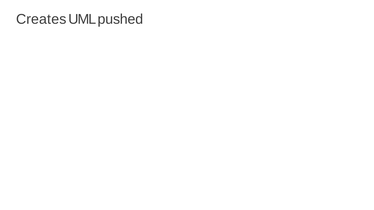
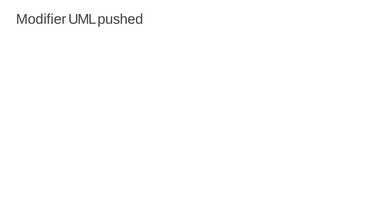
Creates: Creates -> Modifier
